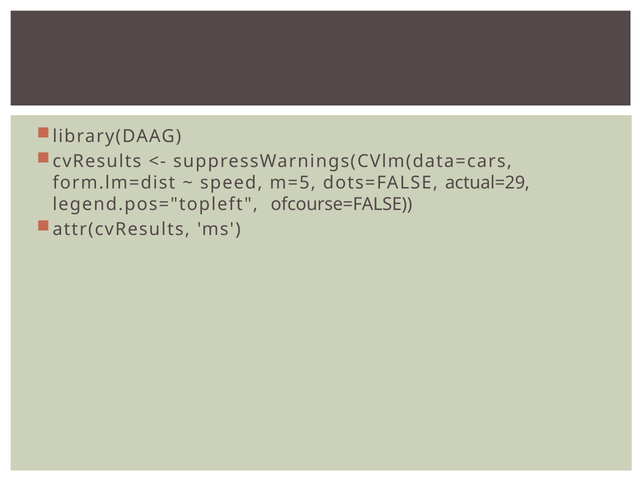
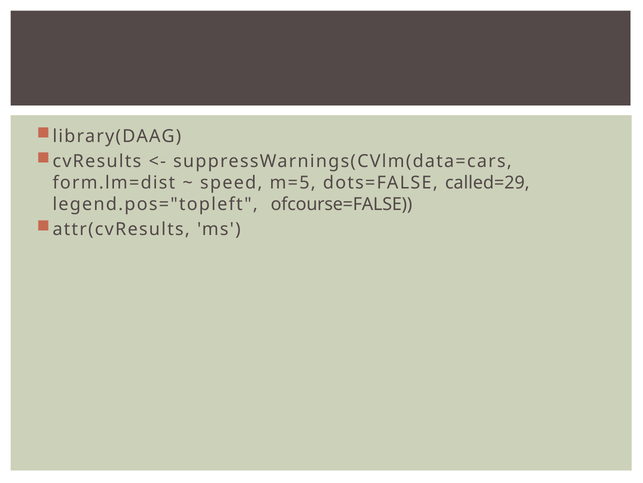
actual=29: actual=29 -> called=29
